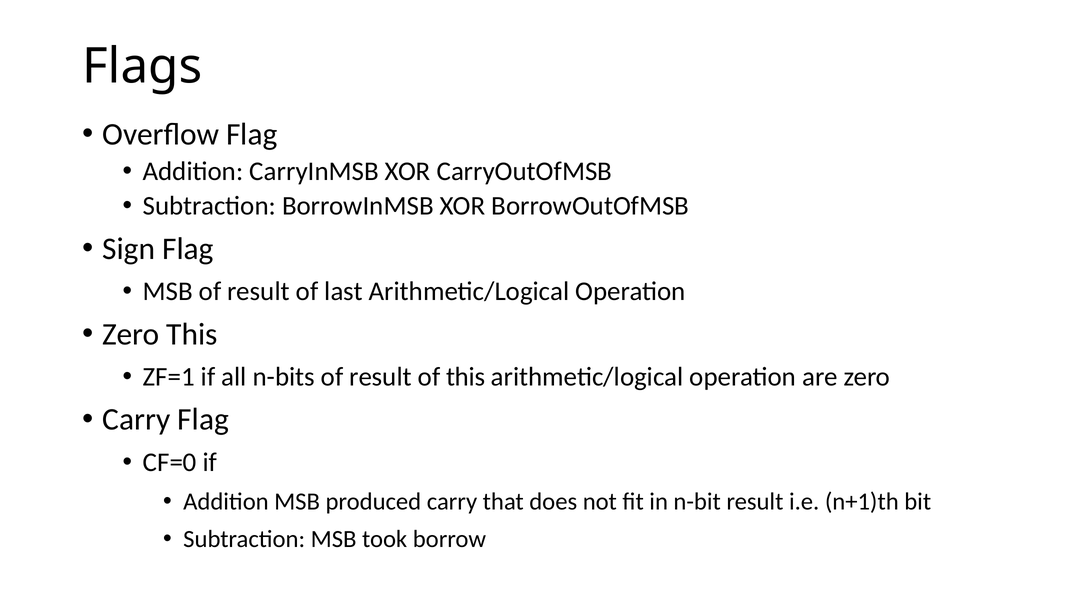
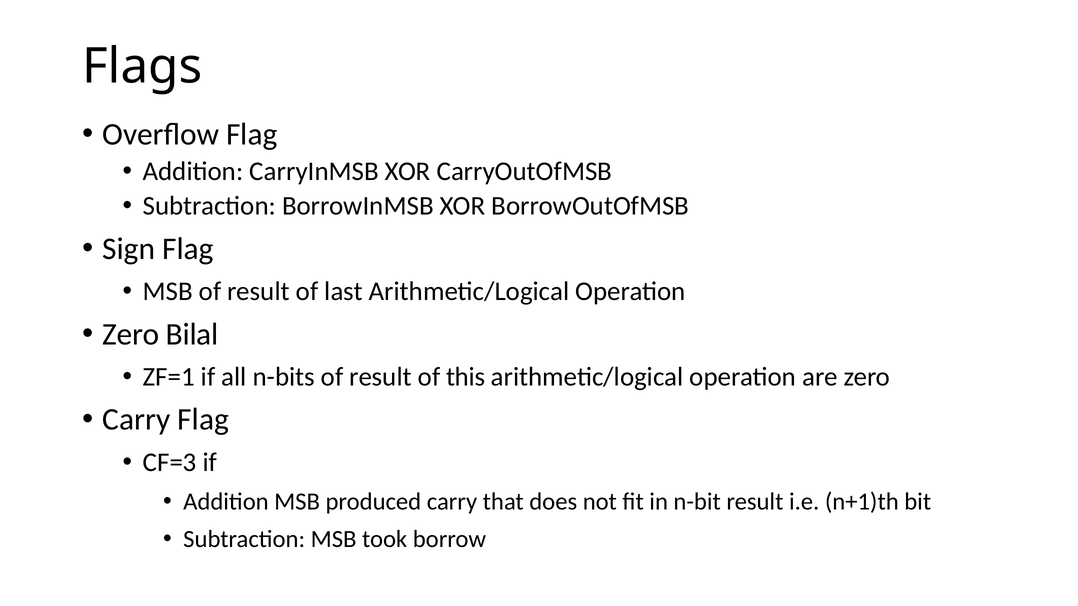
Zero This: This -> Bilal
CF=0: CF=0 -> CF=3
